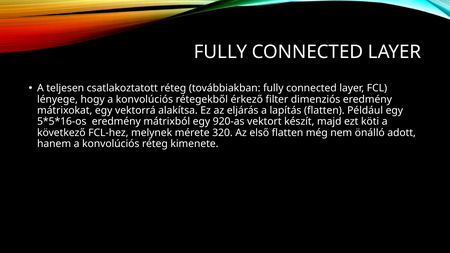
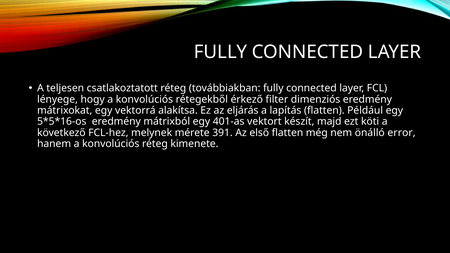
920-as: 920-as -> 401-as
320: 320 -> 391
adott: adott -> error
